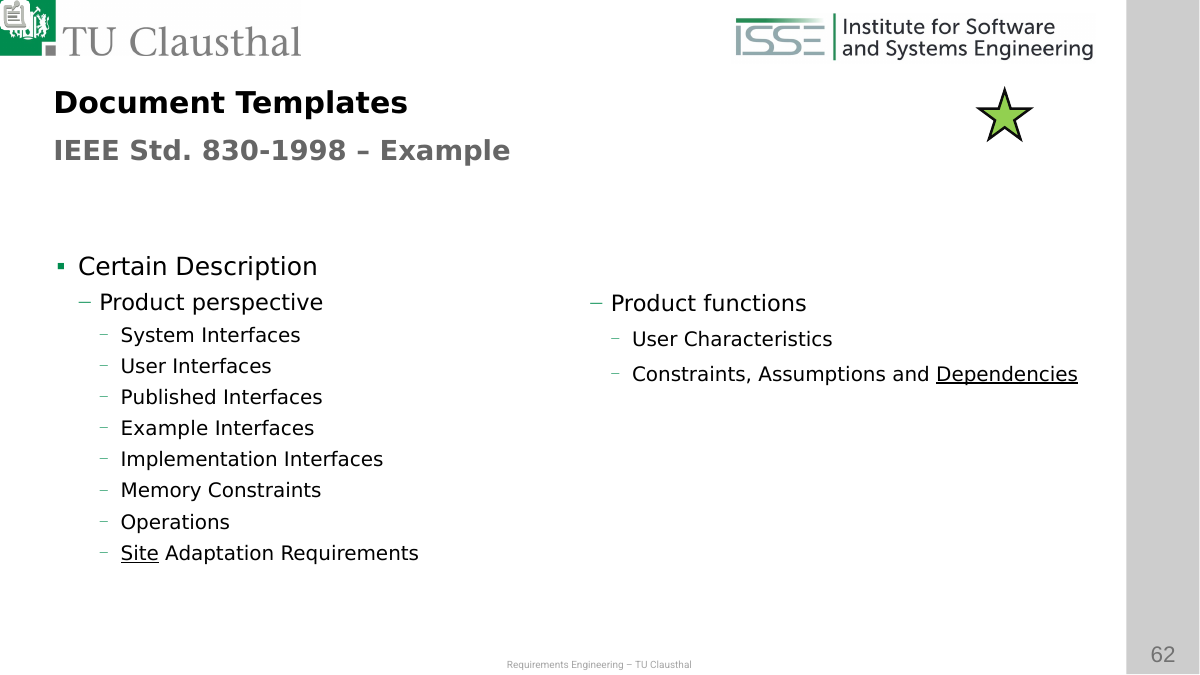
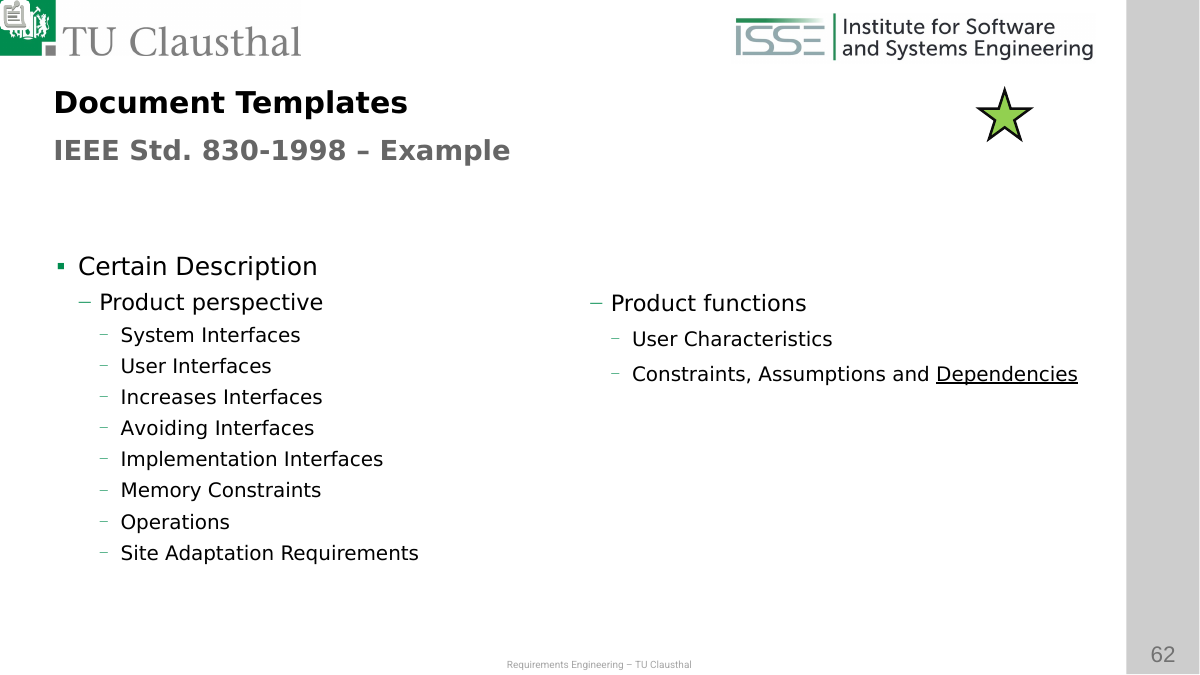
Published: Published -> Increases
Example at (164, 429): Example -> Avoiding
Site underline: present -> none
